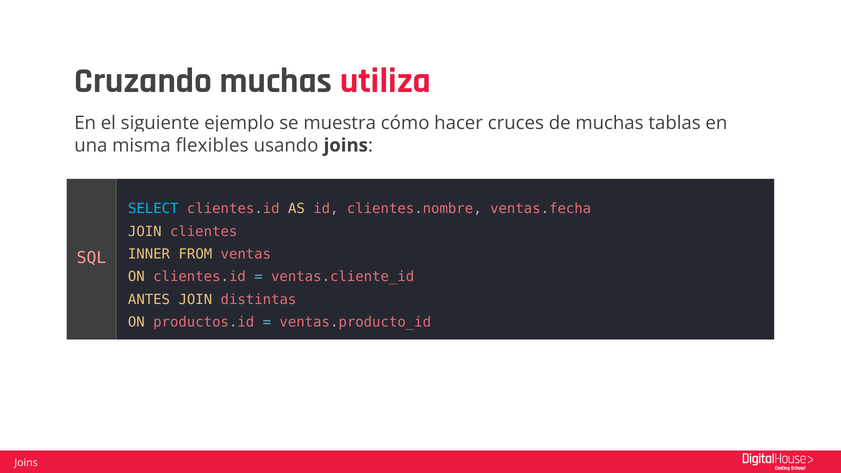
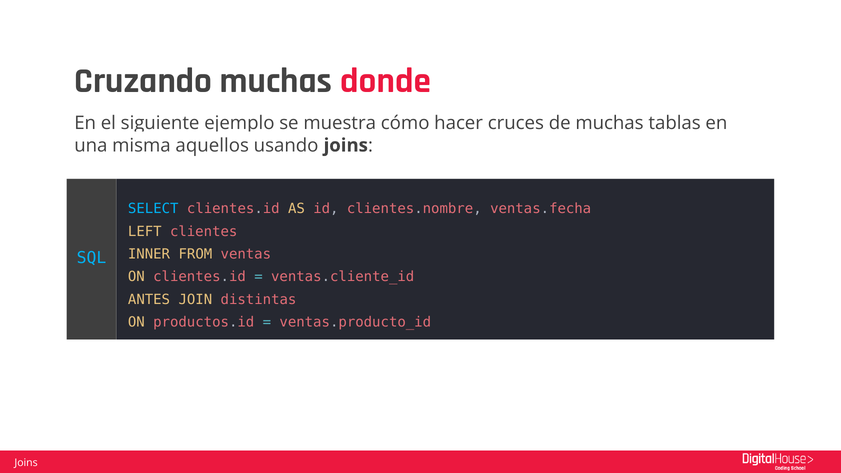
utiliza: utiliza -> donde
flexibles: flexibles -> aquellos
JOIN at (145, 232): JOIN -> LEFT
SQL colour: pink -> light blue
